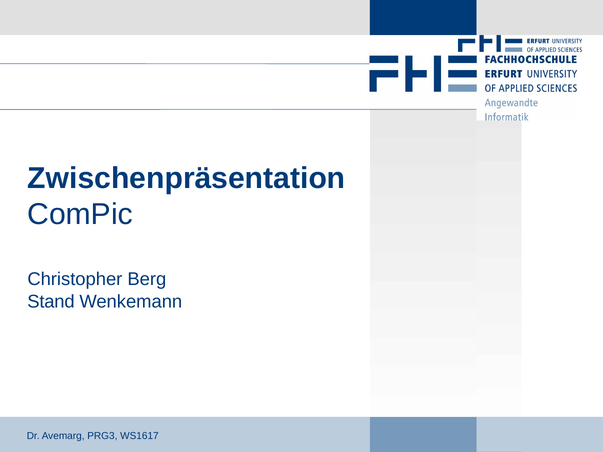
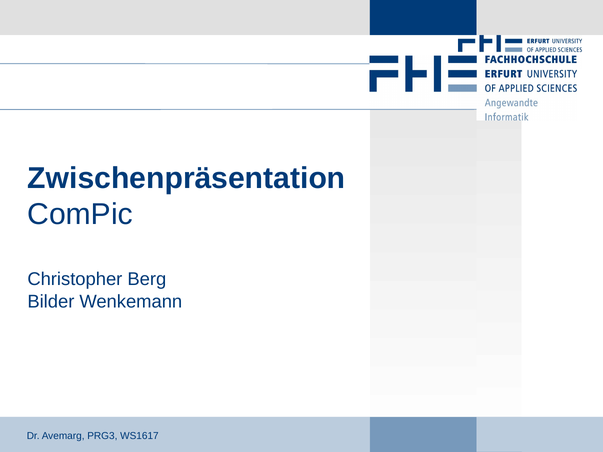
Stand: Stand -> Bilder
